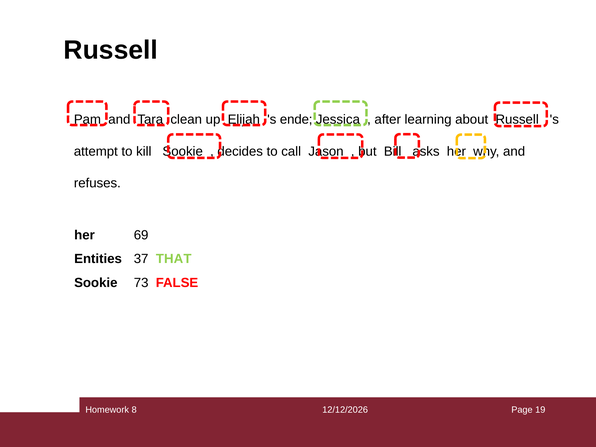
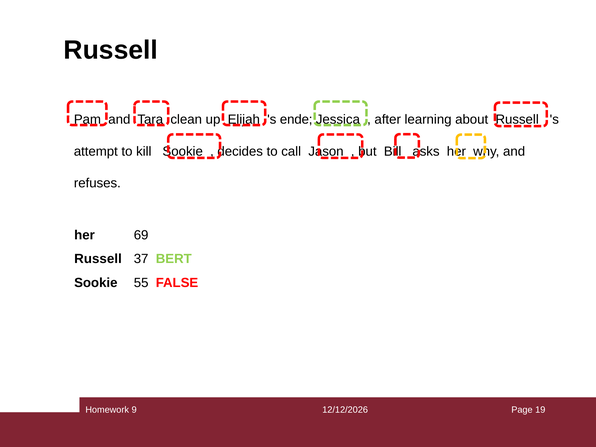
Entities at (98, 259): Entities -> Russell
THAT: THAT -> BERT
73: 73 -> 55
8: 8 -> 9
